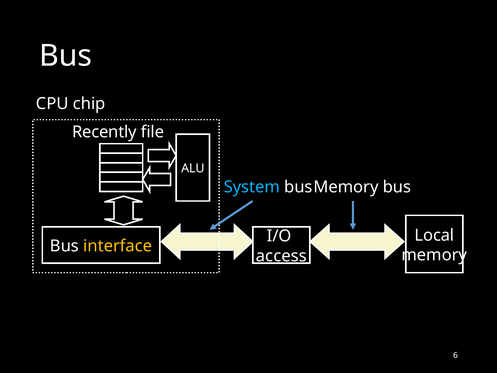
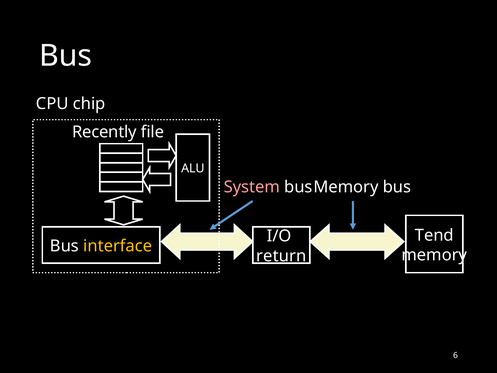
System colour: light blue -> pink
Local: Local -> Tend
access: access -> return
